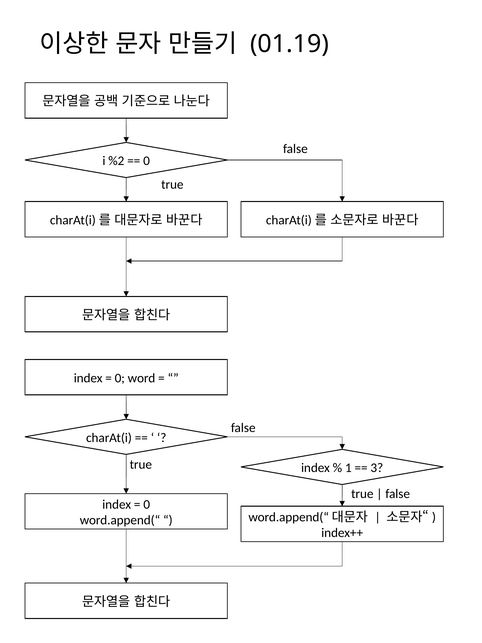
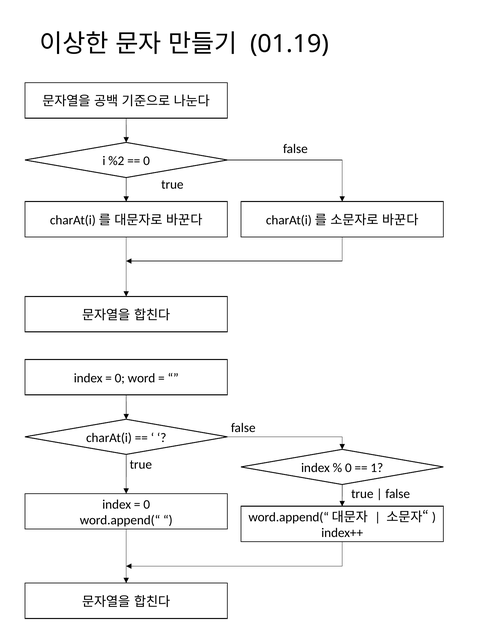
1 at (348, 468): 1 -> 0
3: 3 -> 1
